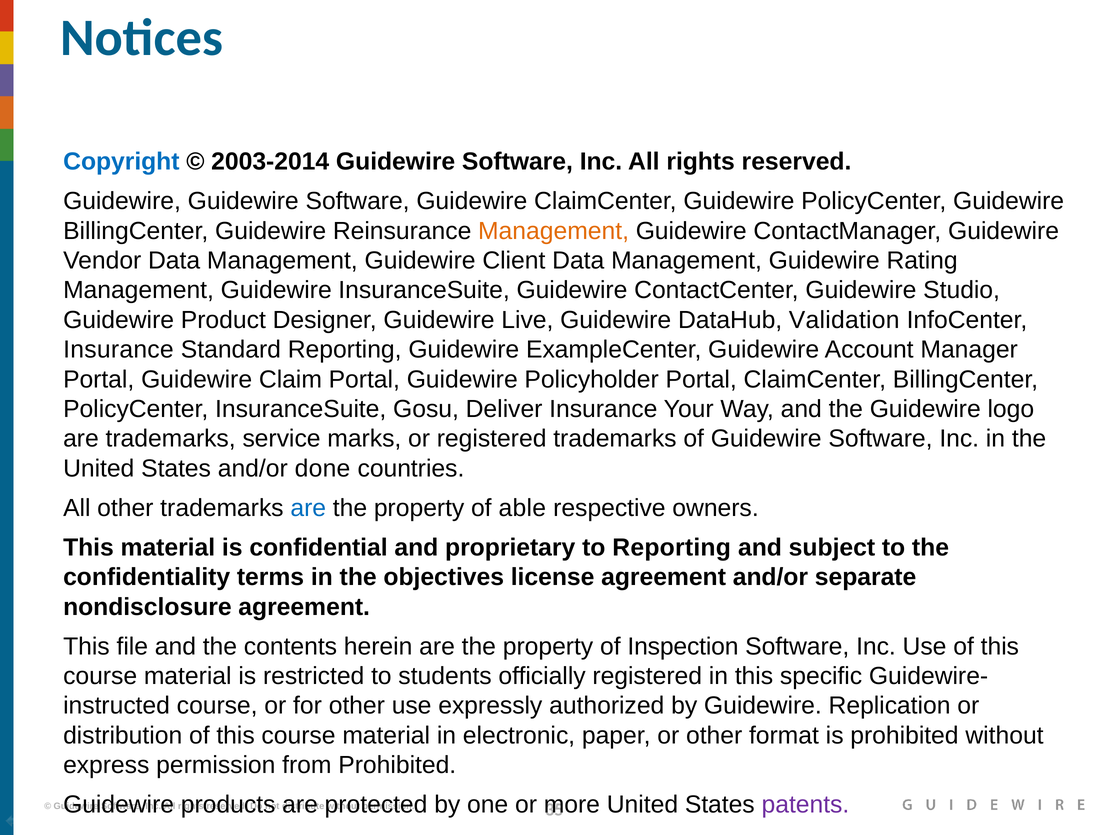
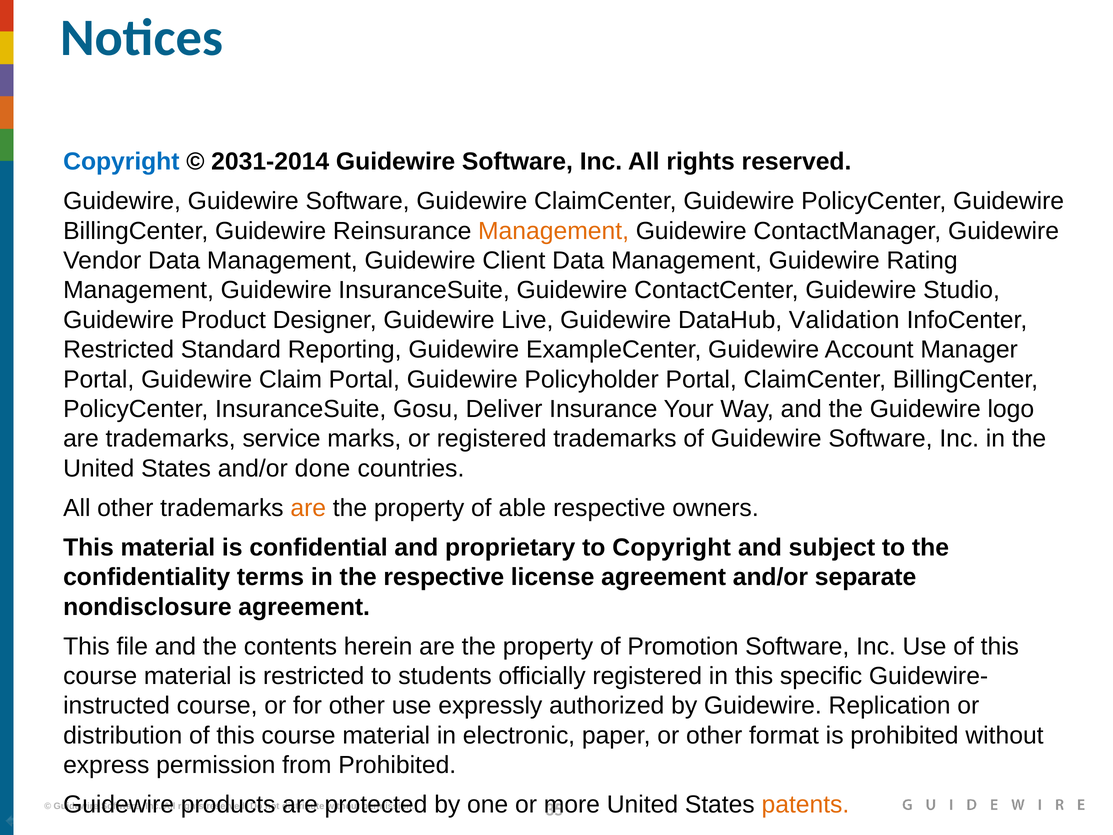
2003-2014: 2003-2014 -> 2031-2014
Insurance at (118, 350): Insurance -> Restricted
are at (308, 508) colour: blue -> orange
to Reporting: Reporting -> Copyright
the objectives: objectives -> respective
Inspection: Inspection -> Promotion
patents colour: purple -> orange
